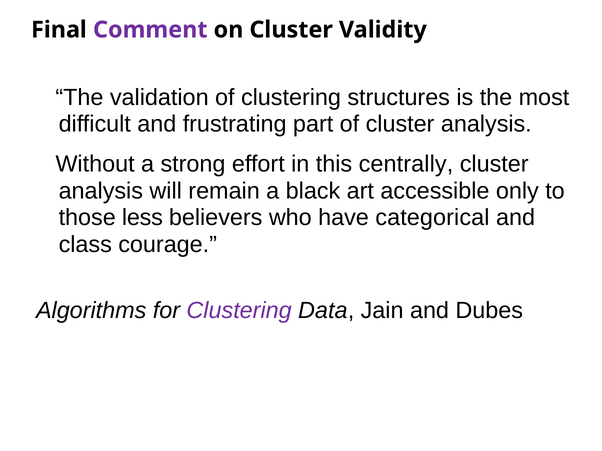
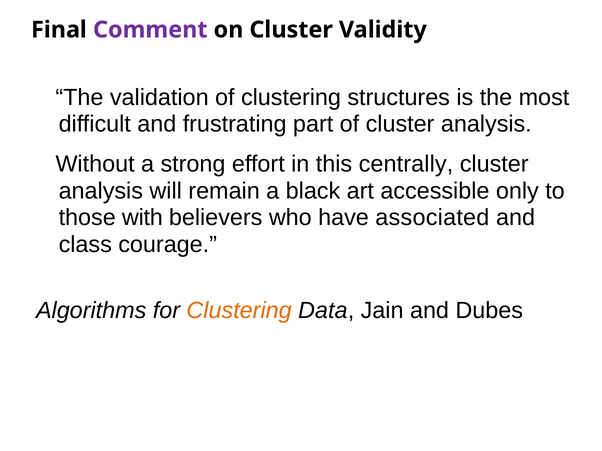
less: less -> with
categorical: categorical -> associated
Clustering at (239, 311) colour: purple -> orange
